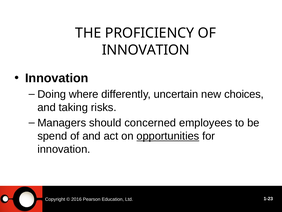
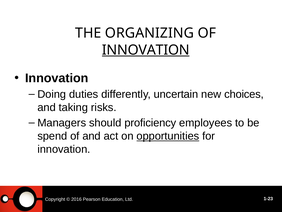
PROFICIENCY: PROFICIENCY -> ORGANIZING
INNOVATION at (146, 50) underline: none -> present
where: where -> duties
concerned: concerned -> proficiency
